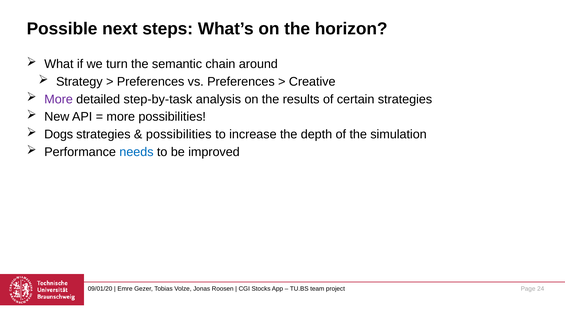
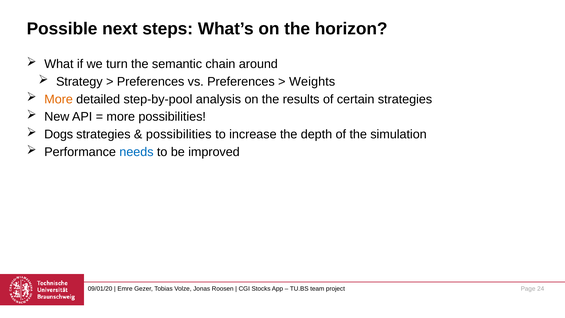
Creative: Creative -> Weights
More at (59, 99) colour: purple -> orange
step-by-task: step-by-task -> step-by-pool
